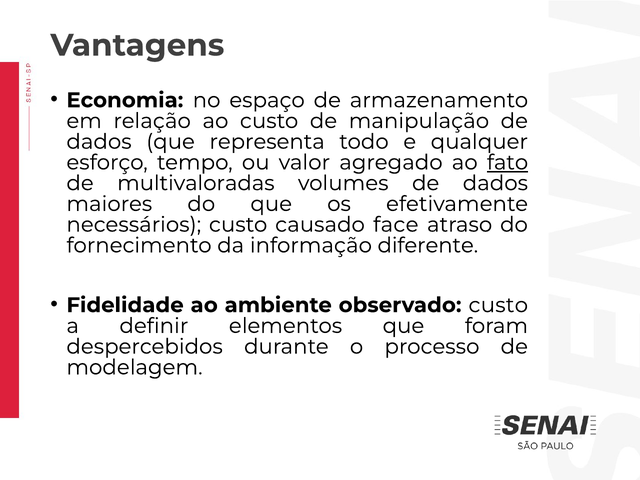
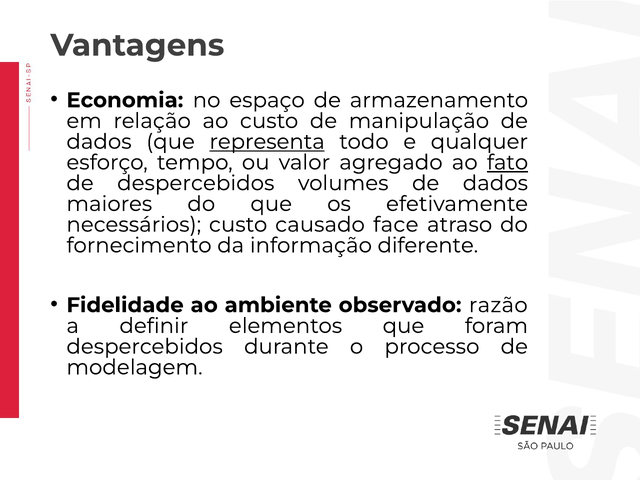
representa underline: none -> present
de multivaloradas: multivaloradas -> despercebidos
observado custo: custo -> razão
